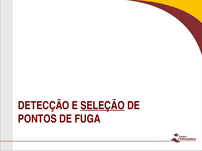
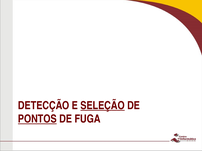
PONTOS underline: none -> present
